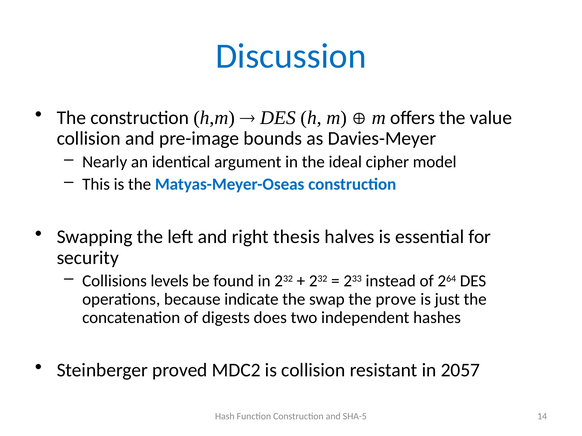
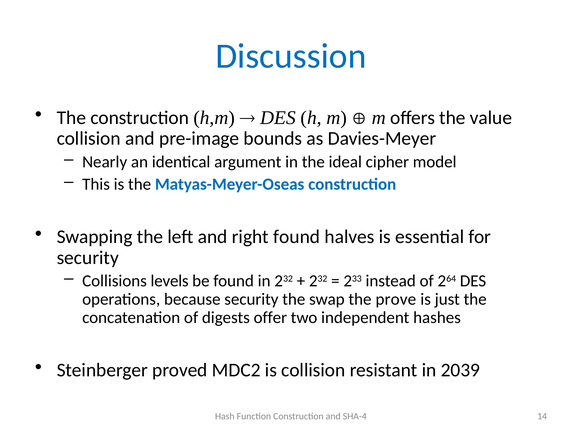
right thesis: thesis -> found
because indicate: indicate -> security
does: does -> offer
2057: 2057 -> 2039
SHA-5: SHA-5 -> SHA-4
